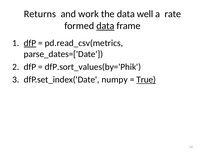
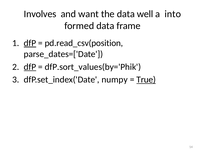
Returns: Returns -> Involves
work: work -> want
rate: rate -> into
data at (105, 26) underline: present -> none
pd.read_csv(metrics: pd.read_csv(metrics -> pd.read_csv(position
dfP at (30, 67) underline: none -> present
